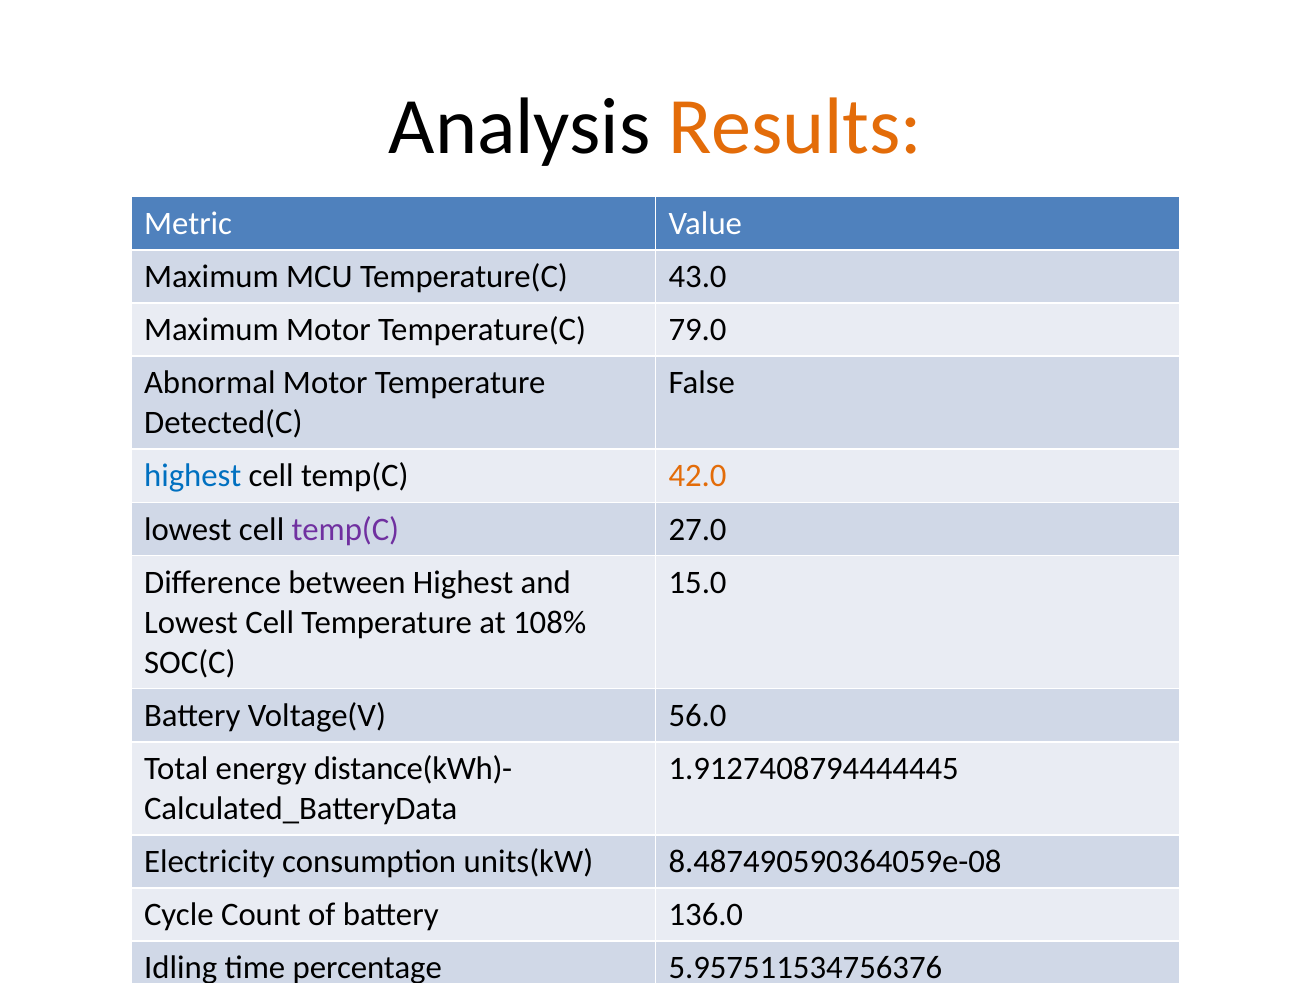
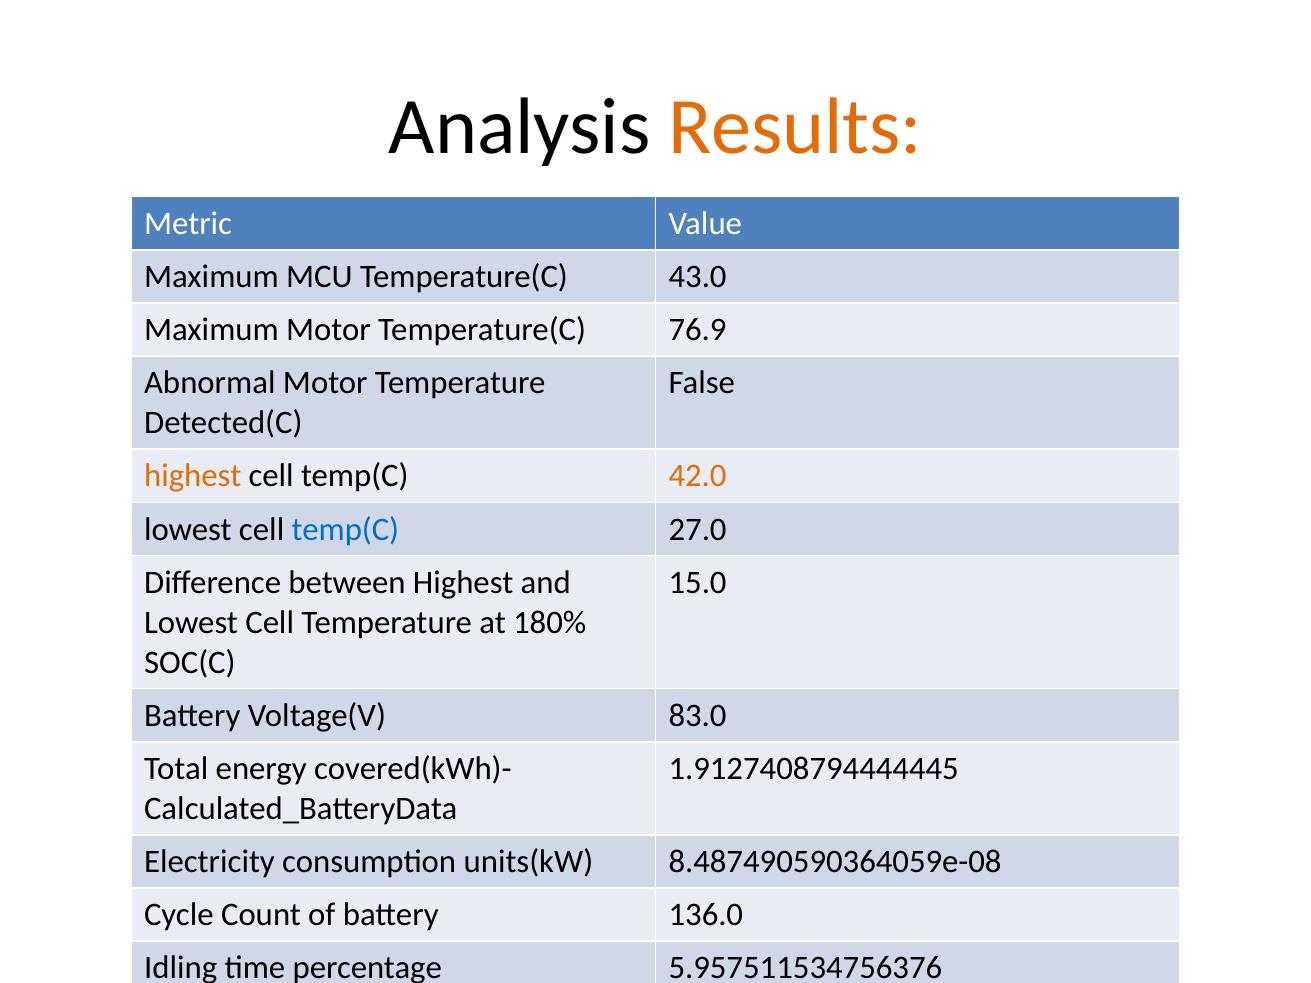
79.0: 79.0 -> 76.9
highest at (193, 476) colour: blue -> orange
temp(C at (345, 529) colour: purple -> blue
108%: 108% -> 180%
56.0: 56.0 -> 83.0
distance(kWh)-: distance(kWh)- -> covered(kWh)-
